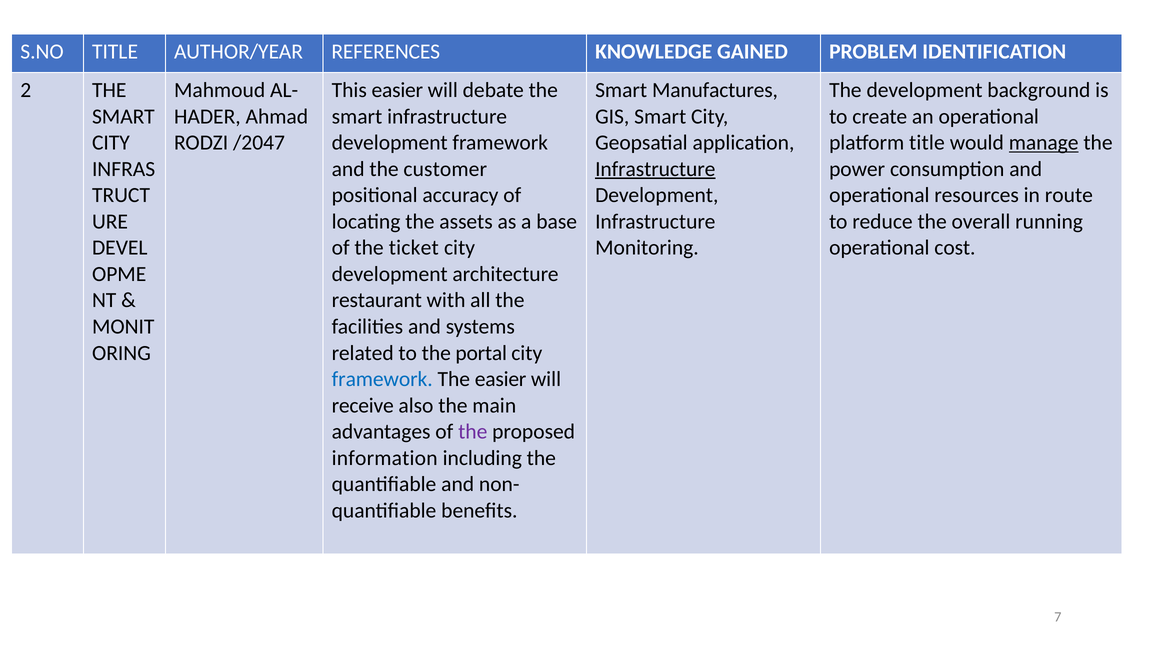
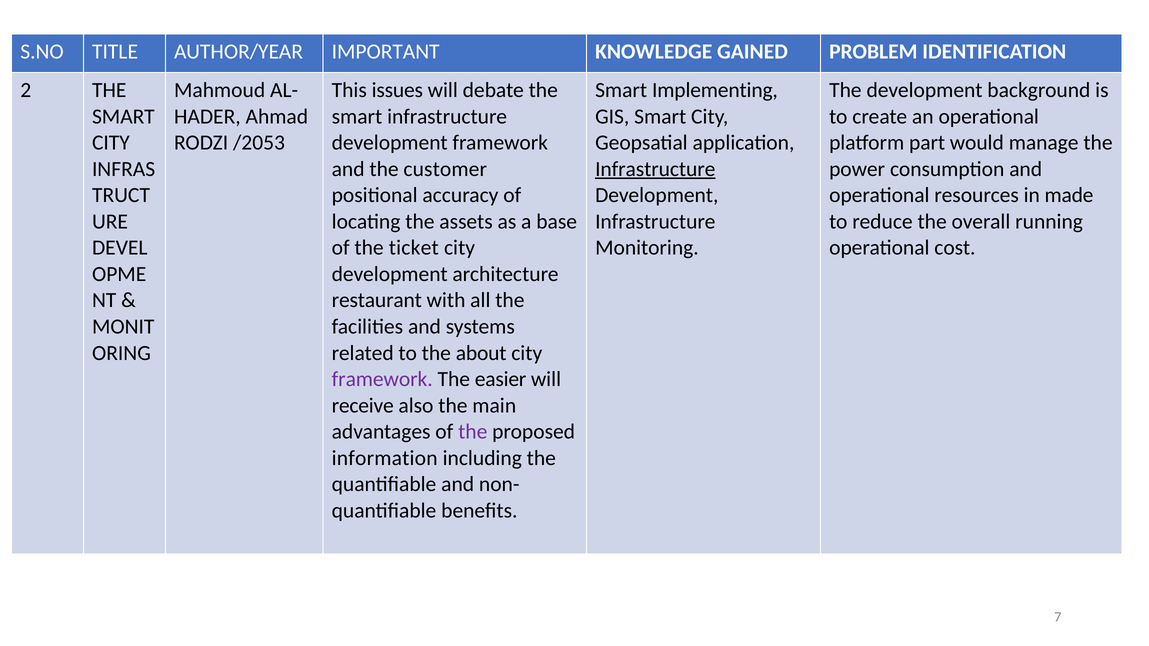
REFERENCES: REFERENCES -> IMPORTANT
This easier: easier -> issues
Manufactures: Manufactures -> Implementing
/2047: /2047 -> /2053
platform title: title -> part
manage underline: present -> none
route: route -> made
portal: portal -> about
framework at (382, 379) colour: blue -> purple
